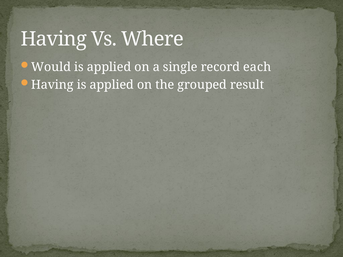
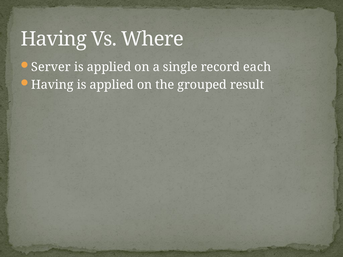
Would: Would -> Server
